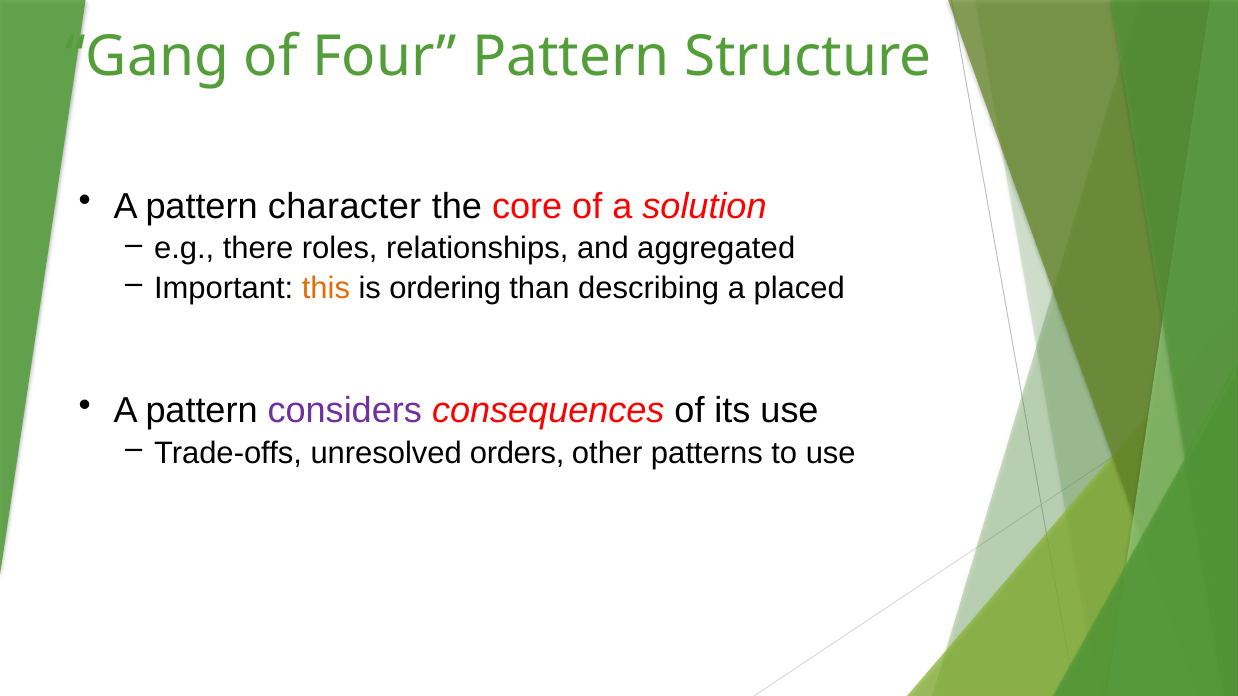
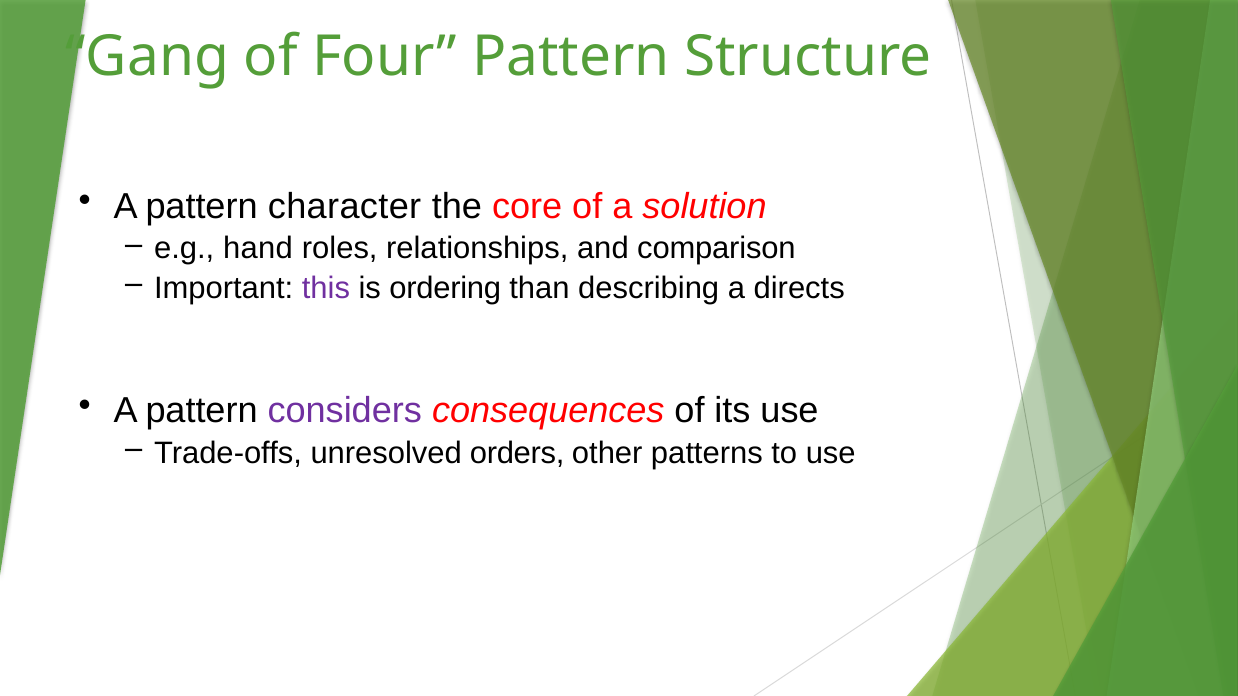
there: there -> hand
aggregated: aggregated -> comparison
this colour: orange -> purple
placed: placed -> directs
